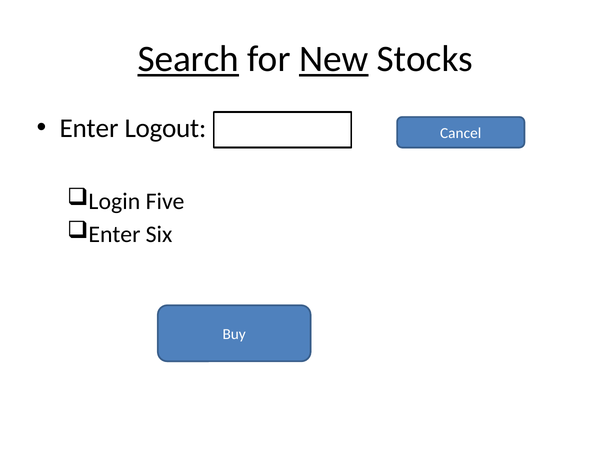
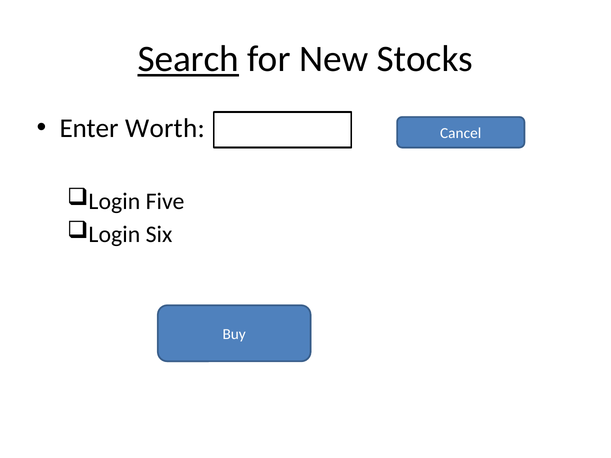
New underline: present -> none
Logout: Logout -> Worth
Enter at (114, 235): Enter -> Login
